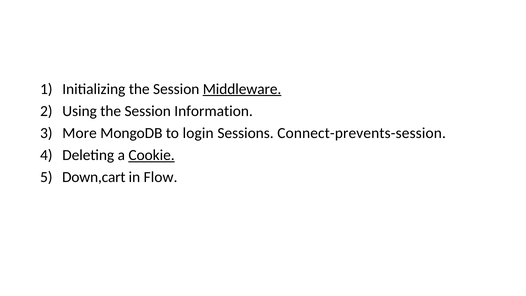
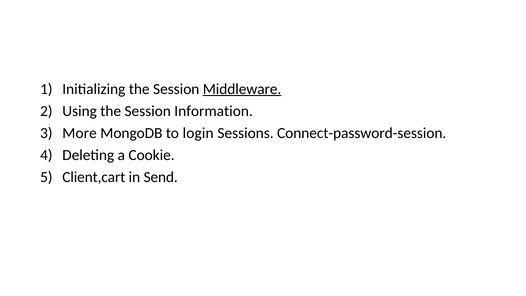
Connect-prevents-session: Connect-prevents-session -> Connect-password-session
Cookie underline: present -> none
Down,cart: Down,cart -> Client,cart
Flow: Flow -> Send
